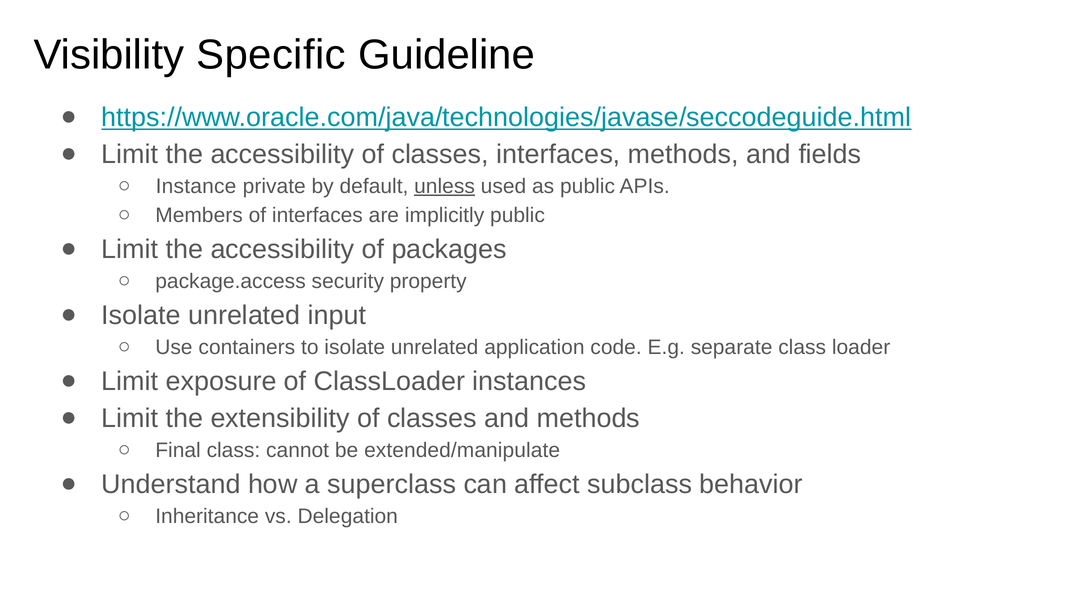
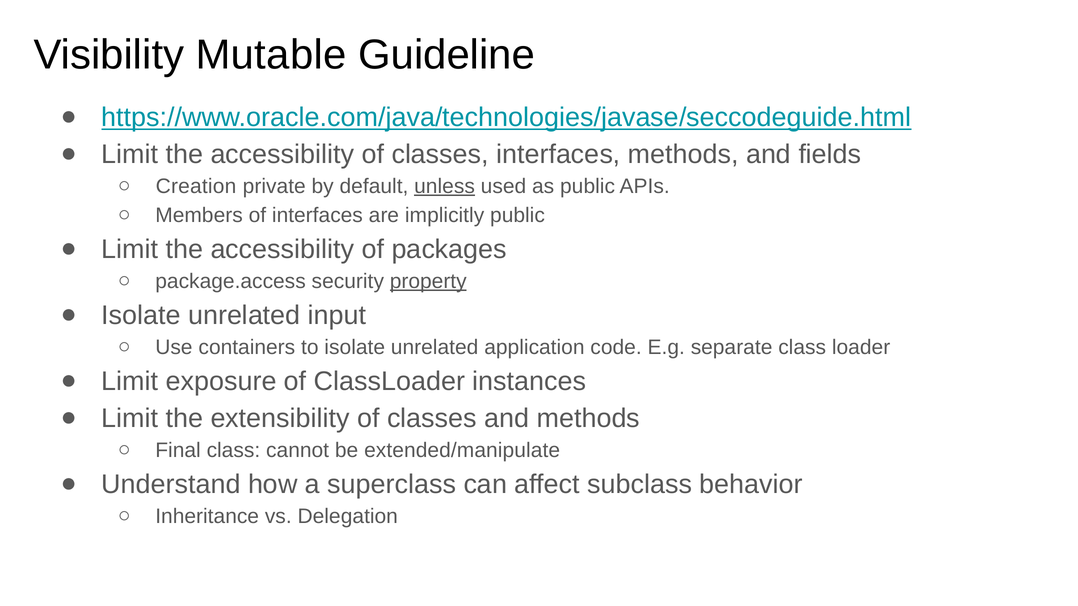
Specific: Specific -> Mutable
Instance: Instance -> Creation
property underline: none -> present
